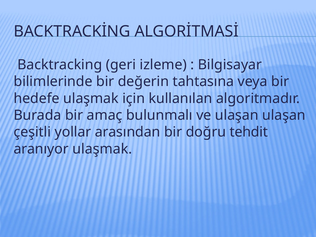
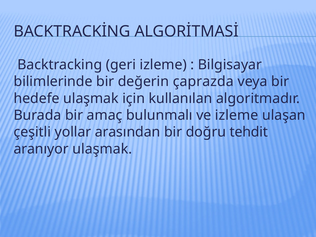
tahtasına: tahtasına -> çaprazda
ve ulaşan: ulaşan -> izleme
